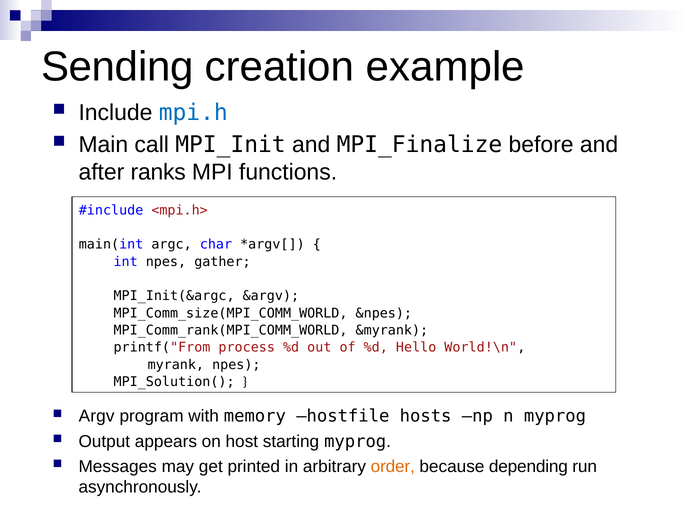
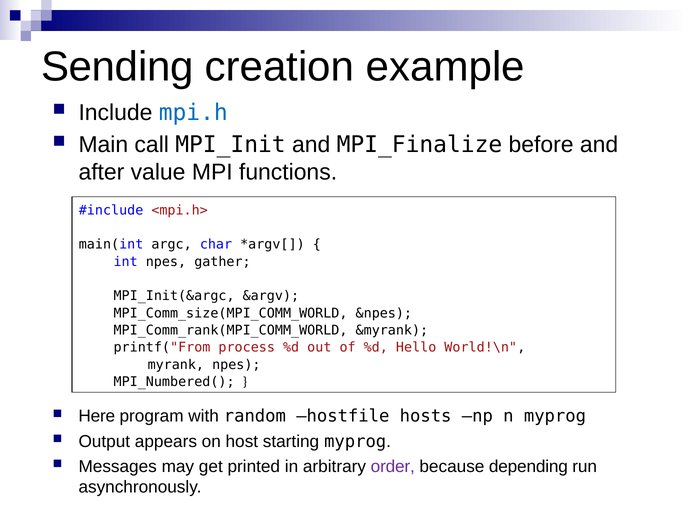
ranks: ranks -> value
MPI_Solution(: MPI_Solution( -> MPI_Numbered(
Argv: Argv -> Here
memory: memory -> random
order colour: orange -> purple
